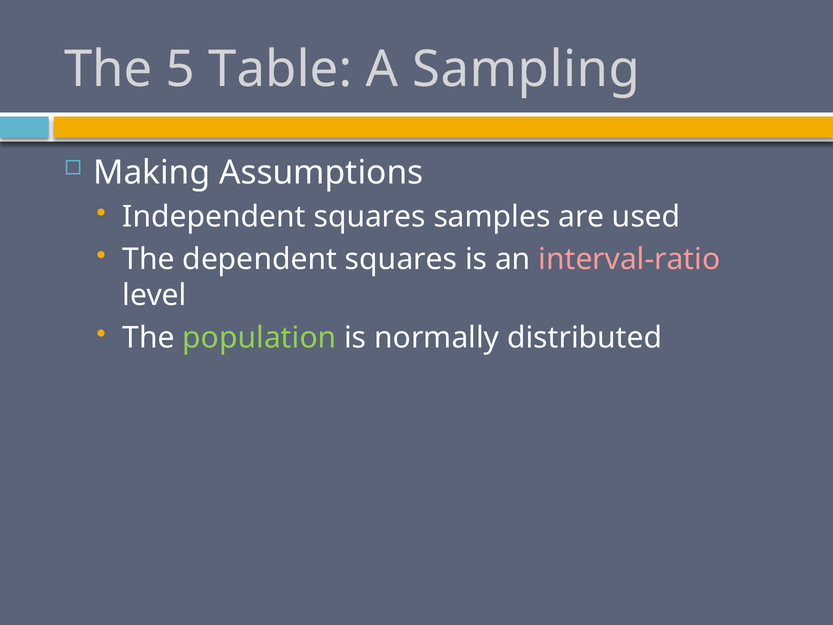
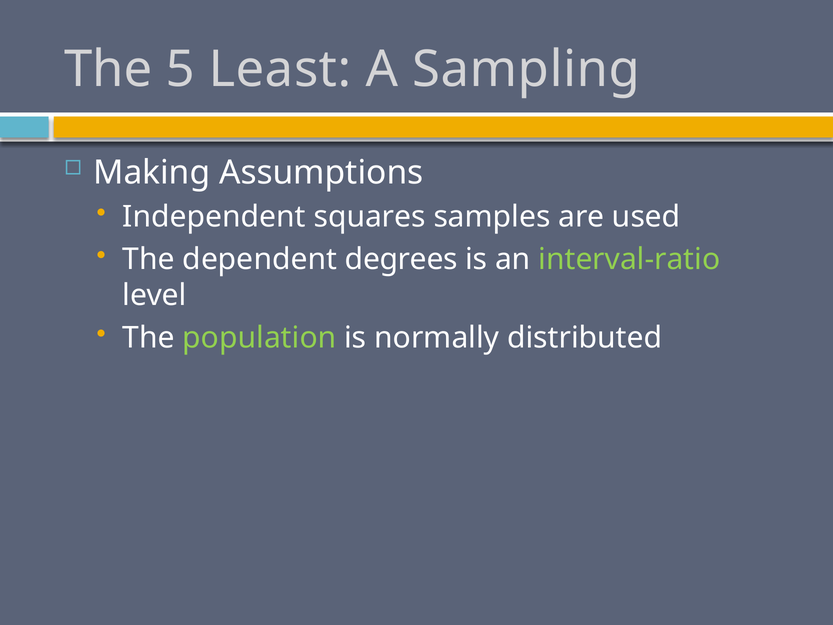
Table: Table -> Least
dependent squares: squares -> degrees
interval-ratio colour: pink -> light green
